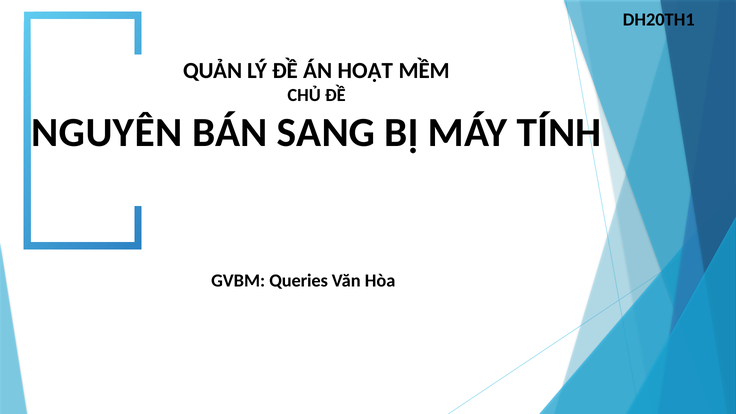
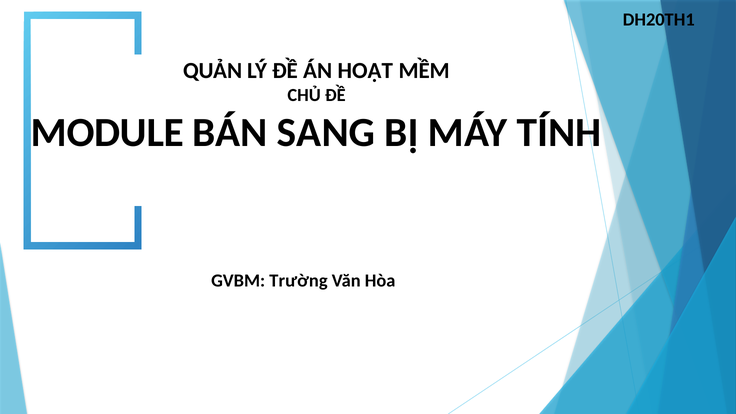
NGUYÊN: NGUYÊN -> MODULE
Queries: Queries -> Trường
